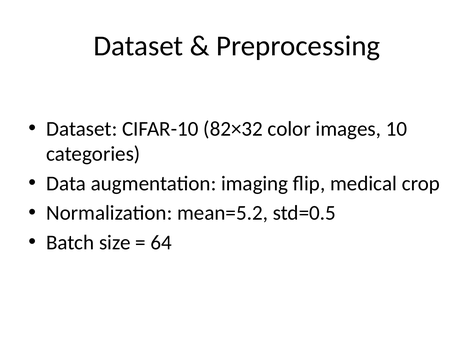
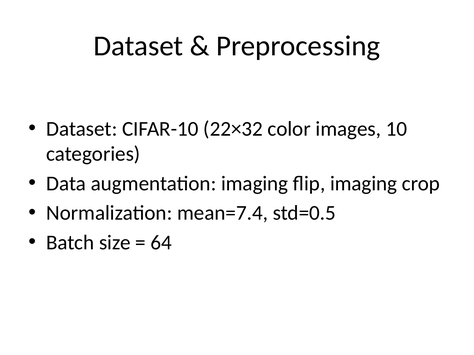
82×32: 82×32 -> 22×32
flip medical: medical -> imaging
mean=5.2: mean=5.2 -> mean=7.4
